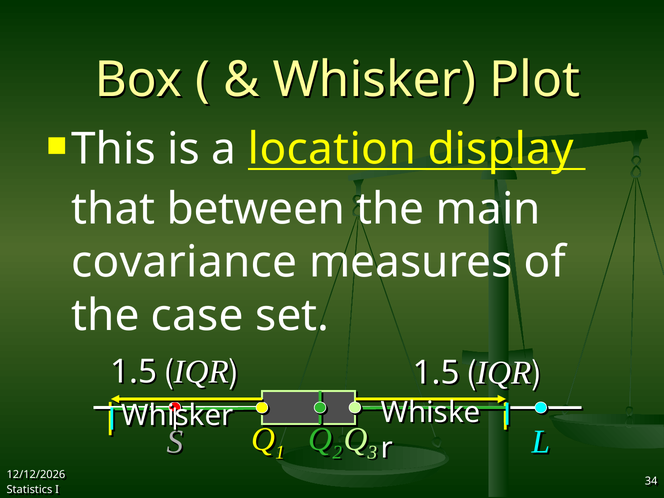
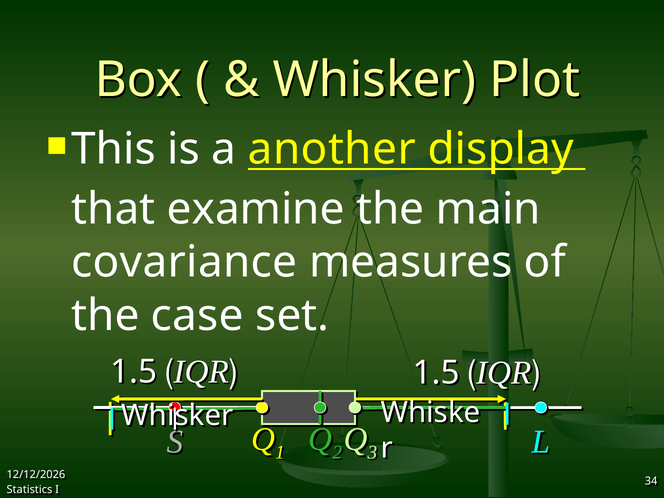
location: location -> another
between: between -> examine
